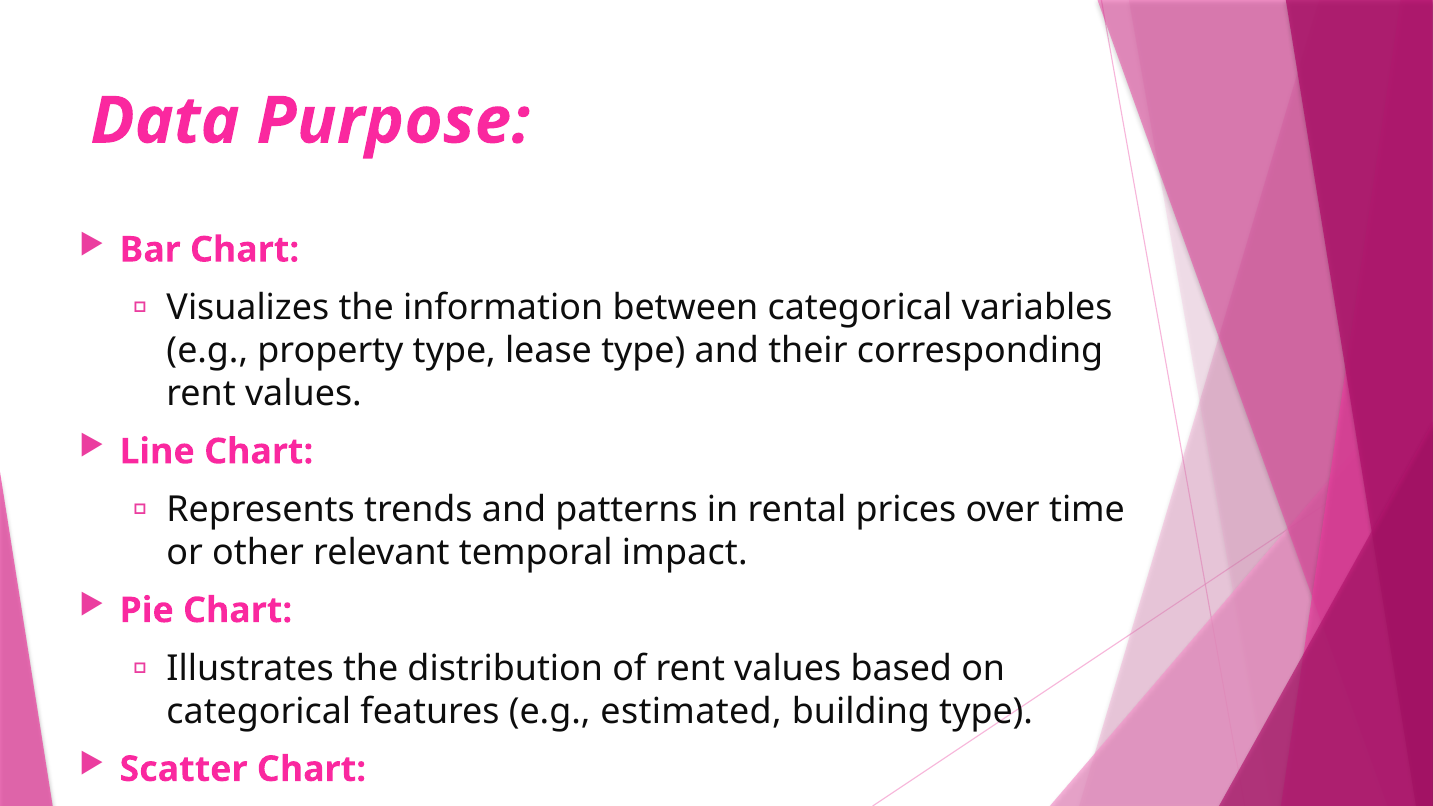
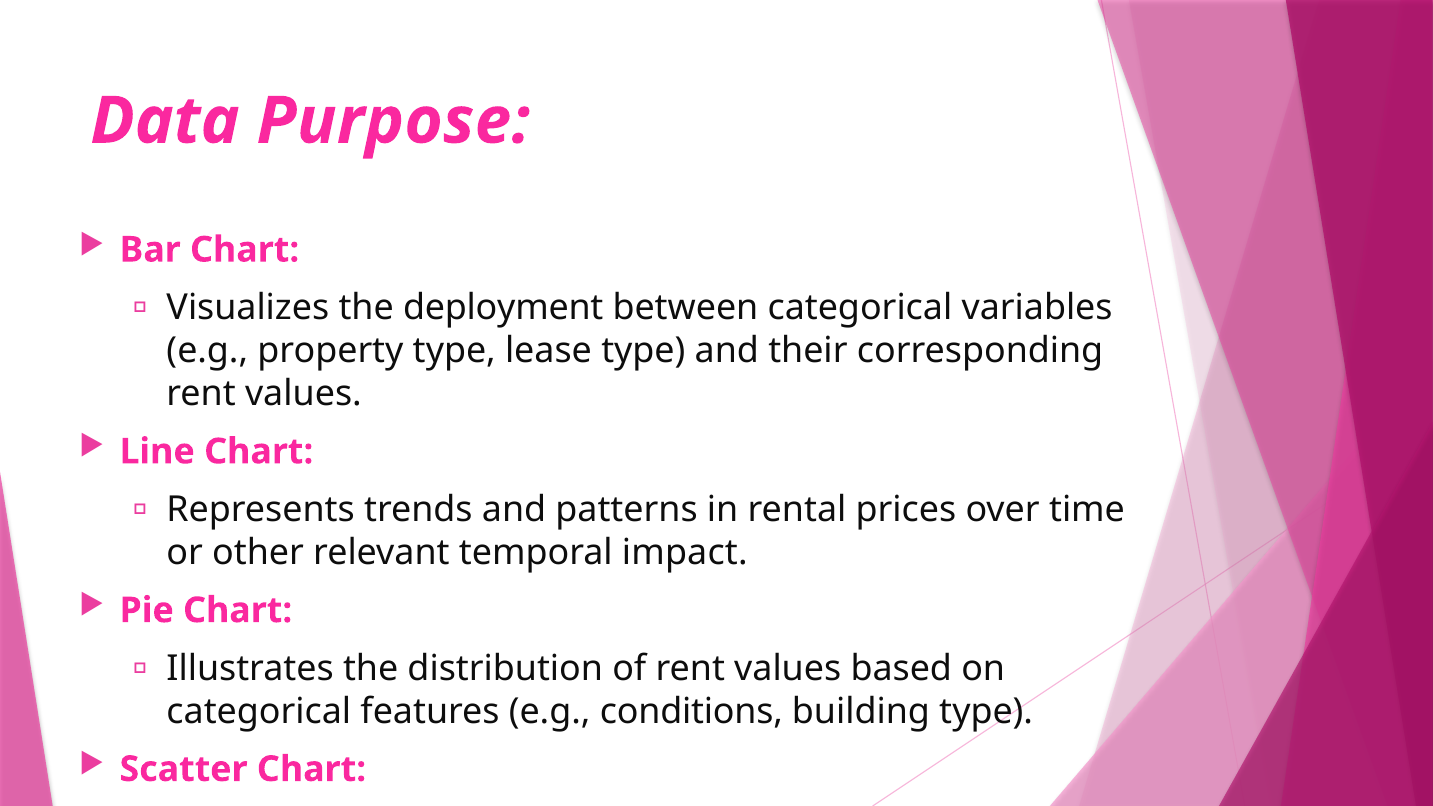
information: information -> deployment
estimated: estimated -> conditions
